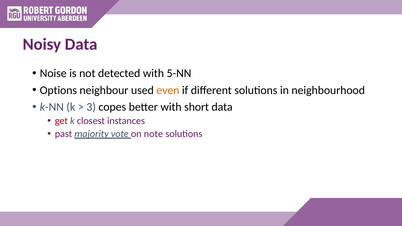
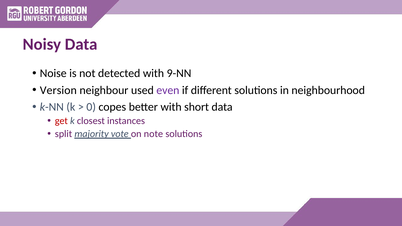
5-NN: 5-NN -> 9-NN
Options: Options -> Version
even colour: orange -> purple
3: 3 -> 0
past: past -> split
